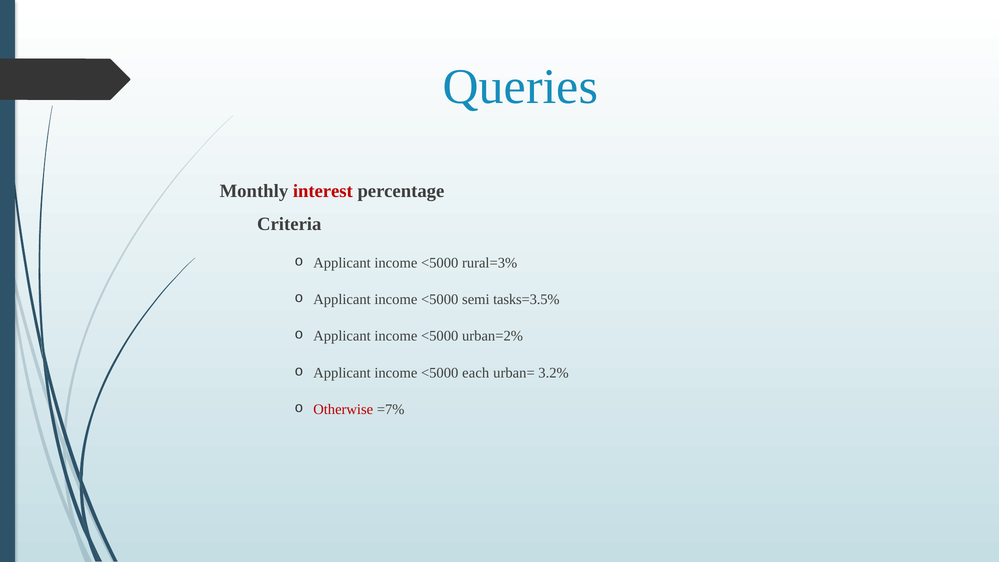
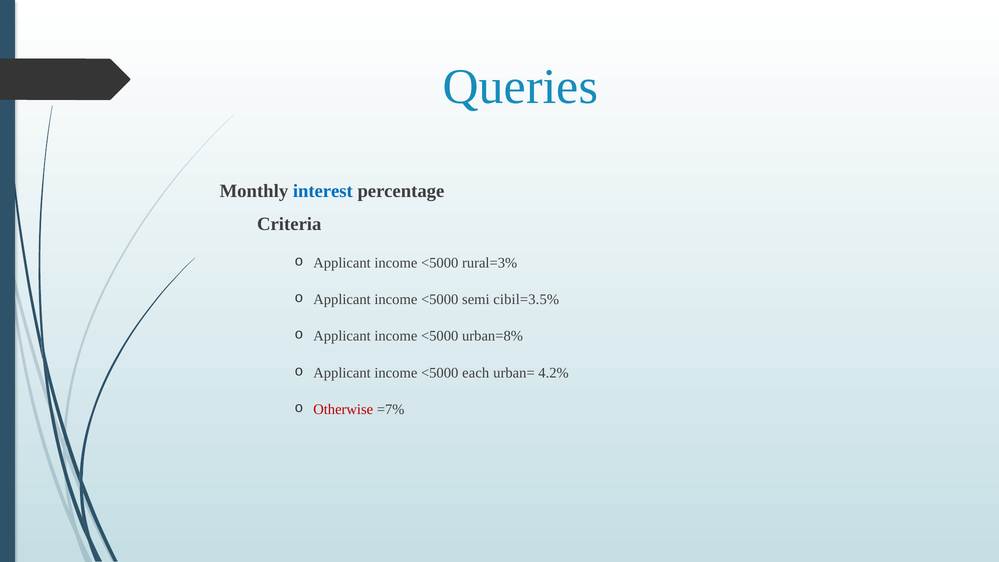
interest colour: red -> blue
tasks=3.5%: tasks=3.5% -> cibil=3.5%
urban=2%: urban=2% -> urban=8%
3.2%: 3.2% -> 4.2%
